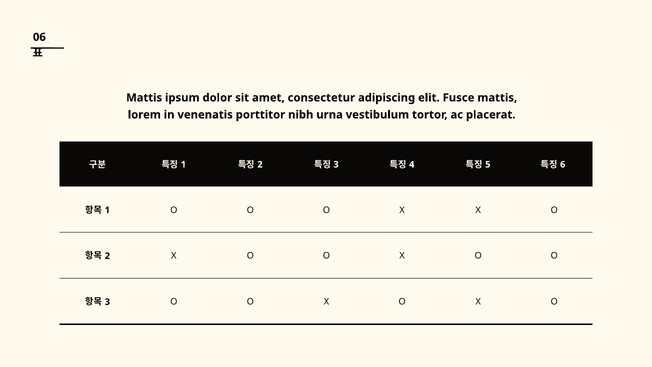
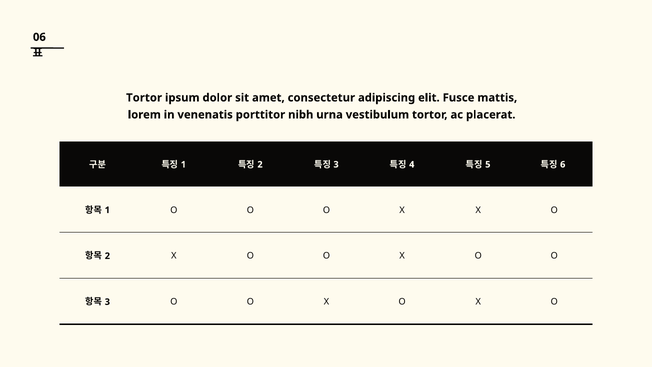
Mattis at (144, 98): Mattis -> Tortor
